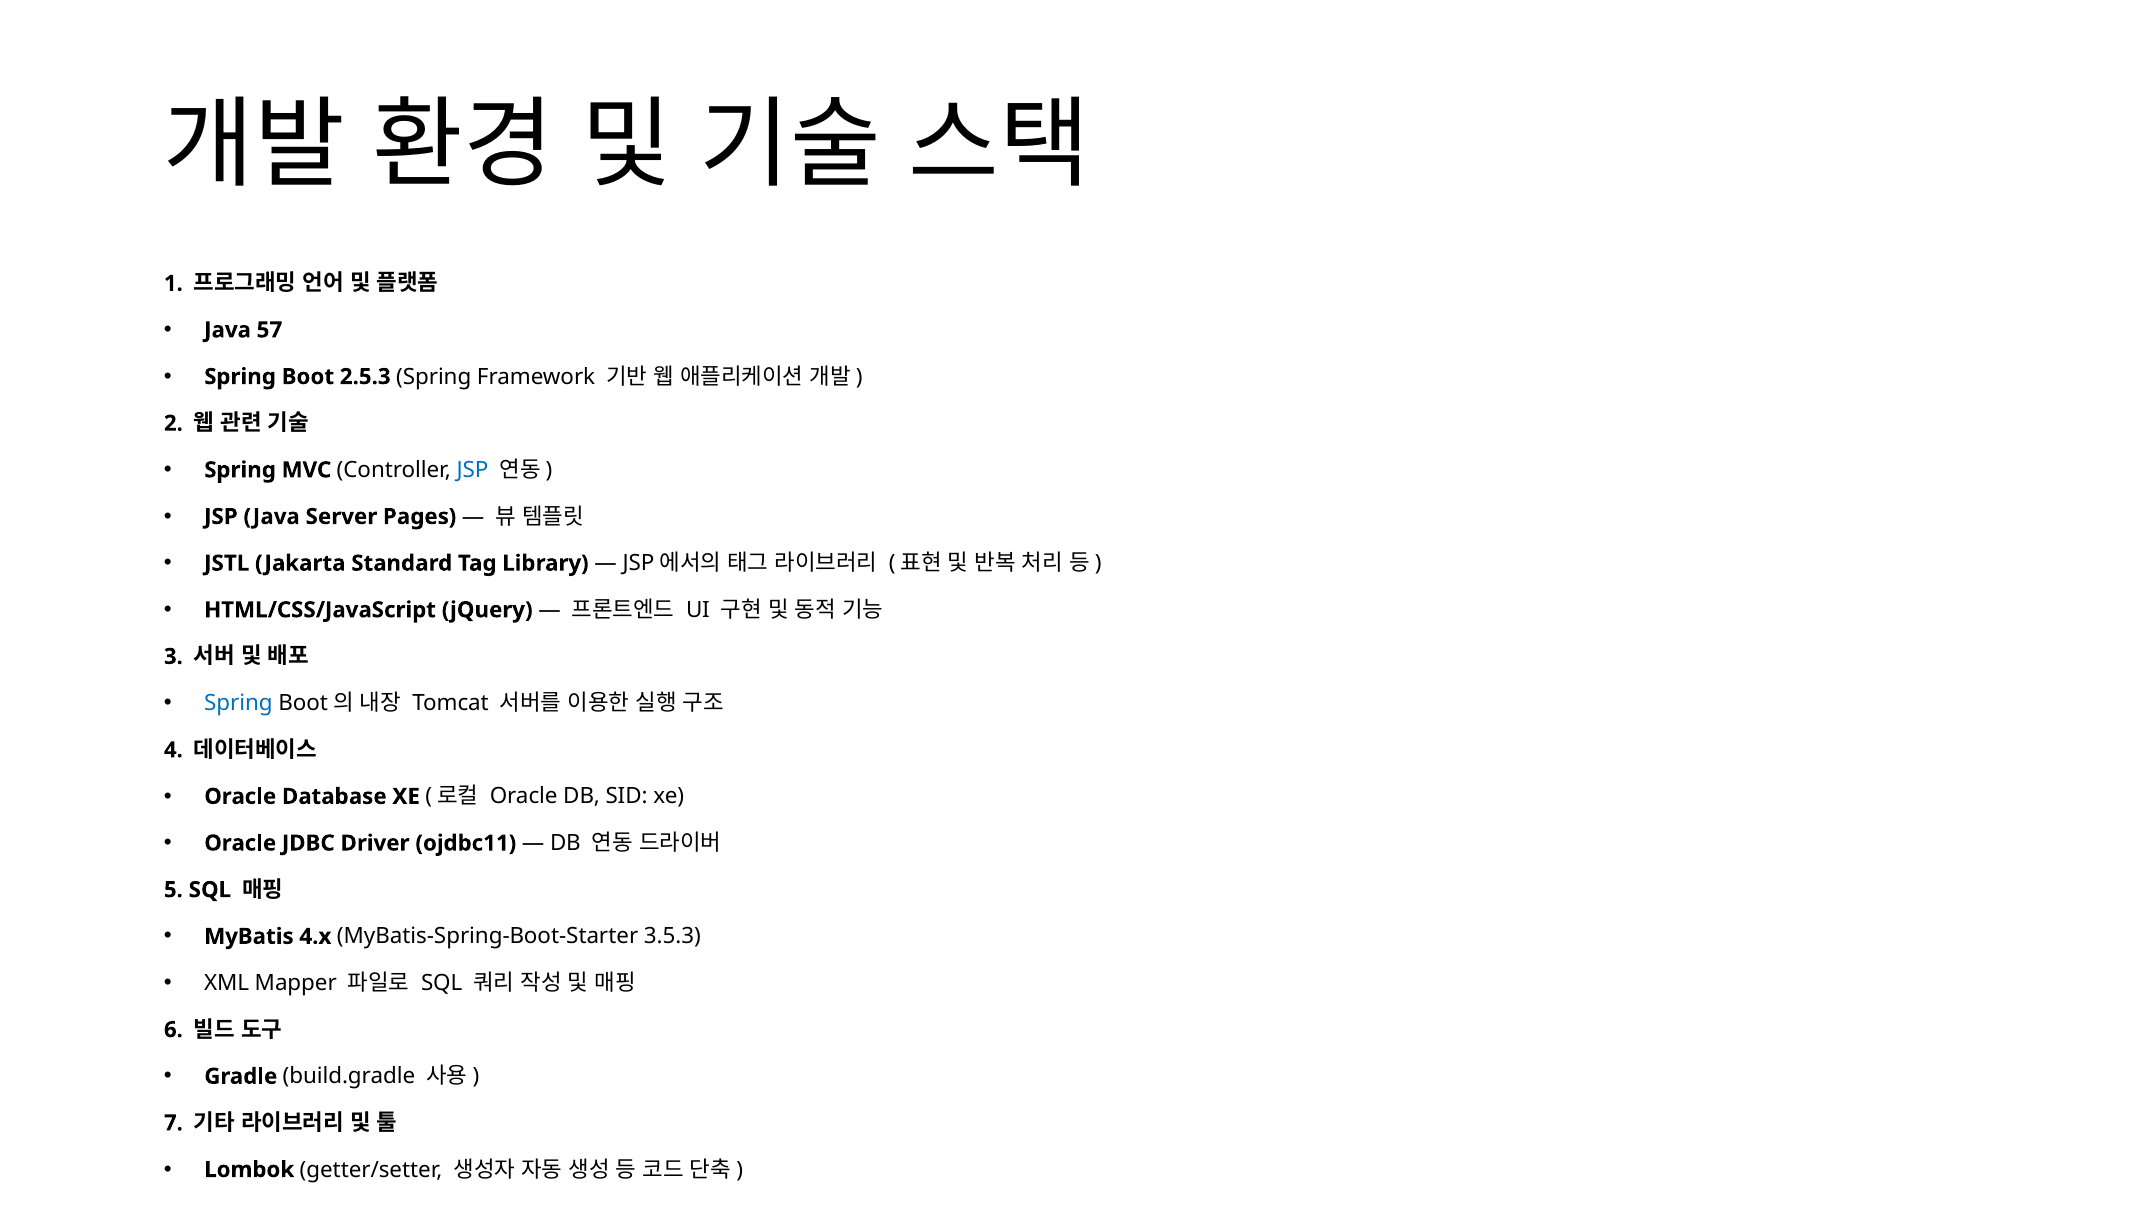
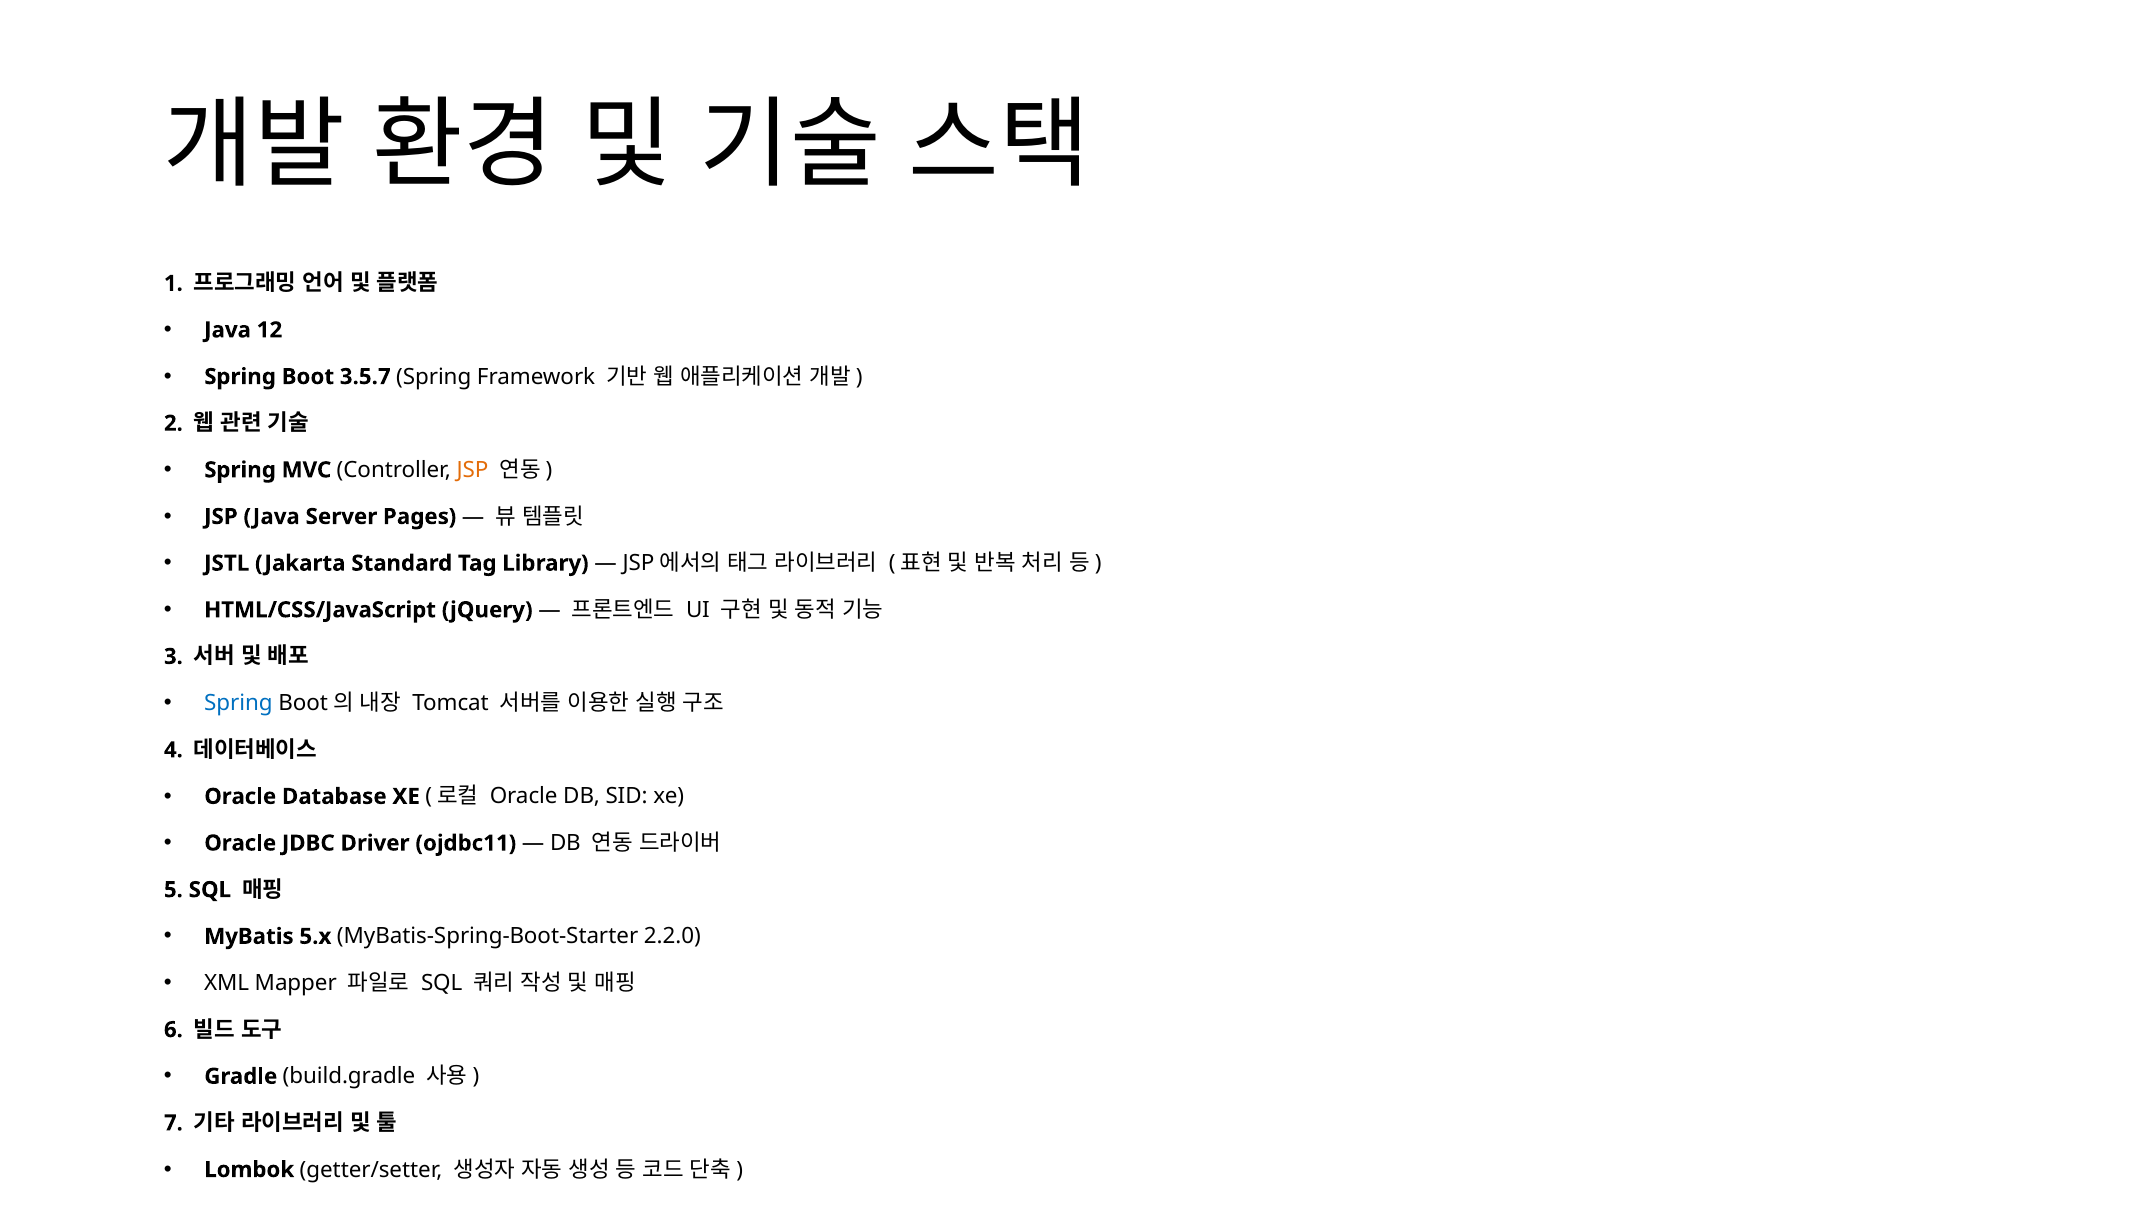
57: 57 -> 12
2.5.3: 2.5.3 -> 3.5.7
JSP at (472, 470) colour: blue -> orange
4.x: 4.x -> 5.x
3.5.3: 3.5.3 -> 2.2.0
